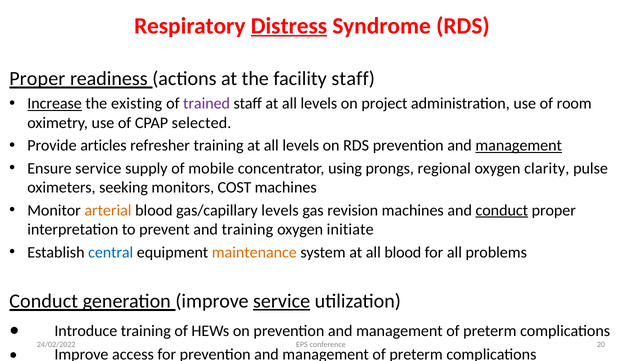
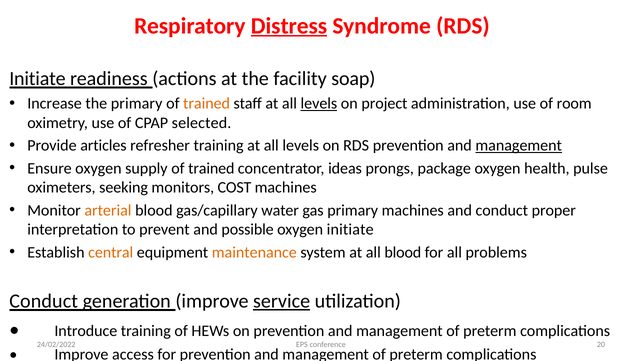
Proper at (37, 79): Proper -> Initiate
facility staff: staff -> soap
Increase underline: present -> none
the existing: existing -> primary
trained at (207, 104) colour: purple -> orange
levels at (319, 104) underline: none -> present
Ensure service: service -> oxygen
supply of mobile: mobile -> trained
using: using -> ideas
regional: regional -> package
clarity: clarity -> health
gas/capillary levels: levels -> water
gas revision: revision -> primary
conduct at (502, 210) underline: present -> none
and training: training -> possible
central colour: blue -> orange
